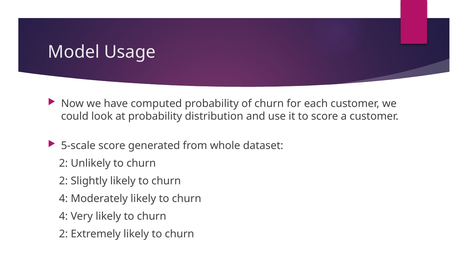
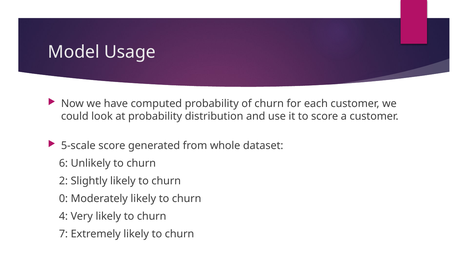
2 at (63, 163): 2 -> 6
4 at (63, 199): 4 -> 0
2 at (63, 234): 2 -> 7
